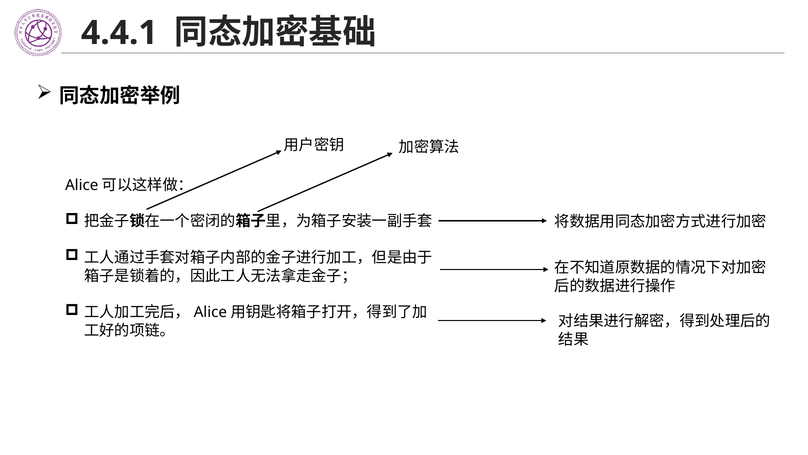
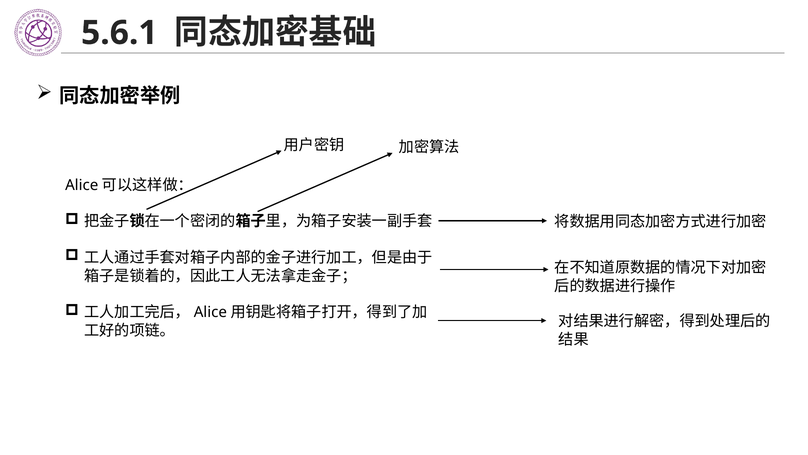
4.4.1: 4.4.1 -> 5.6.1
